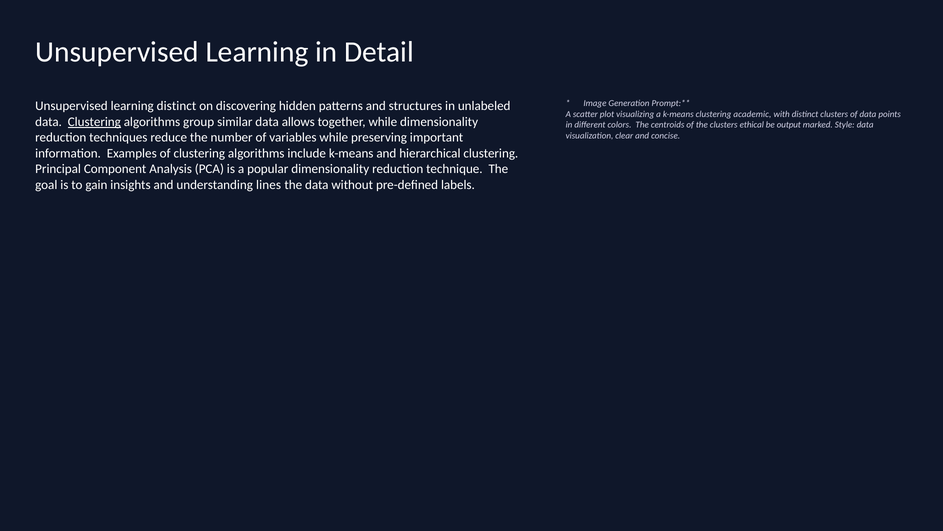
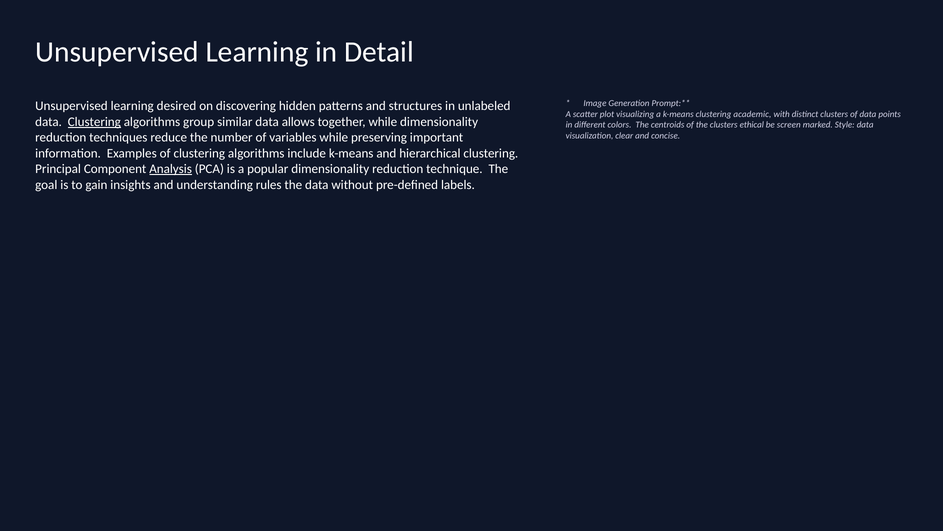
learning distinct: distinct -> desired
output: output -> screen
Analysis underline: none -> present
lines: lines -> rules
